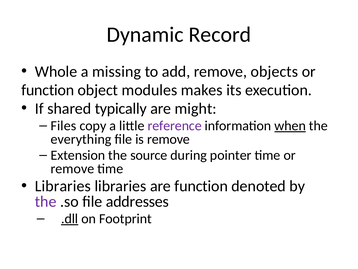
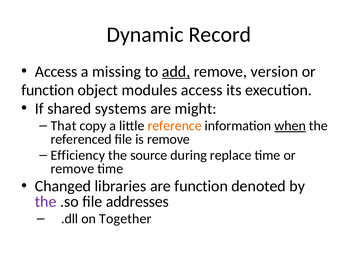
Whole at (56, 71): Whole -> Access
add underline: none -> present
objects: objects -> version
modules makes: makes -> access
typically: typically -> systems
Files: Files -> That
reference colour: purple -> orange
everything: everything -> referenced
Extension: Extension -> Efficiency
pointer: pointer -> replace
Libraries at (63, 186): Libraries -> Changed
.dll underline: present -> none
Footprint: Footprint -> Together
